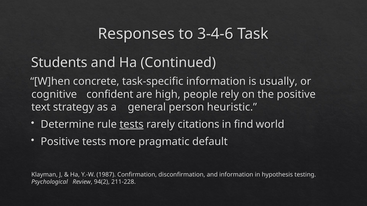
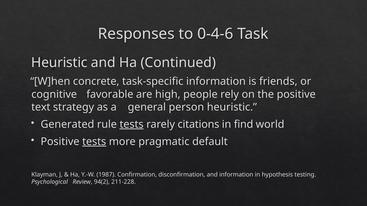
3-4-6: 3-4-6 -> 0-4-6
Students at (59, 63): Students -> Heuristic
usually: usually -> friends
confident: confident -> favorable
Determine: Determine -> Generated
tests at (94, 142) underline: none -> present
